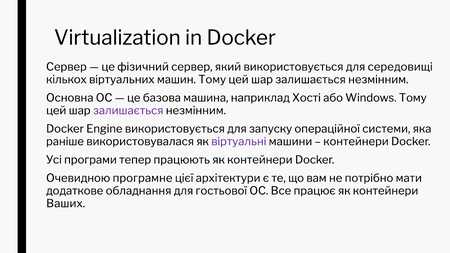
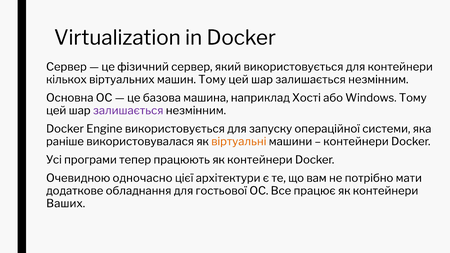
для середовищі: середовищі -> контейнери
віртуальні colour: purple -> orange
програмне: програмне -> одночасно
